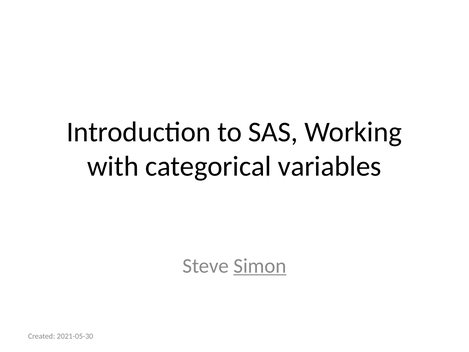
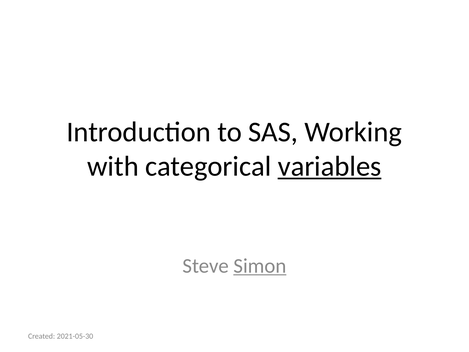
variables underline: none -> present
